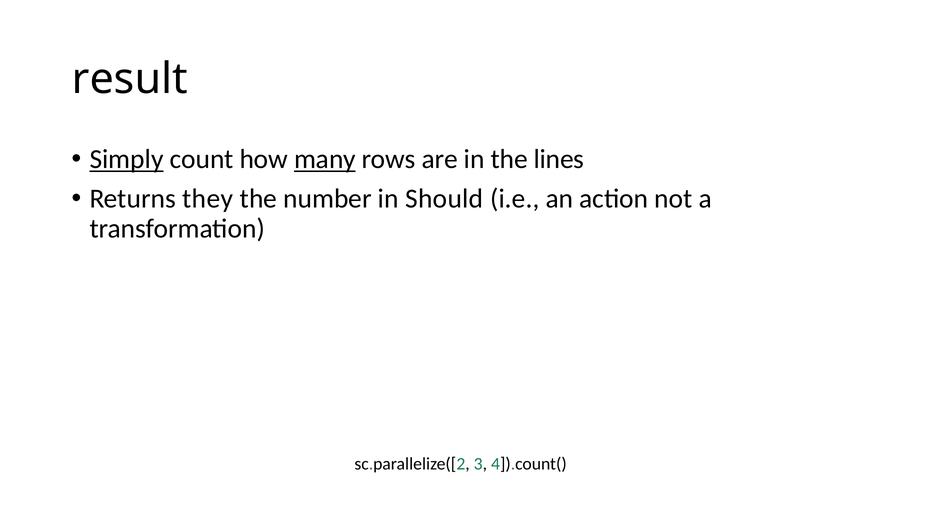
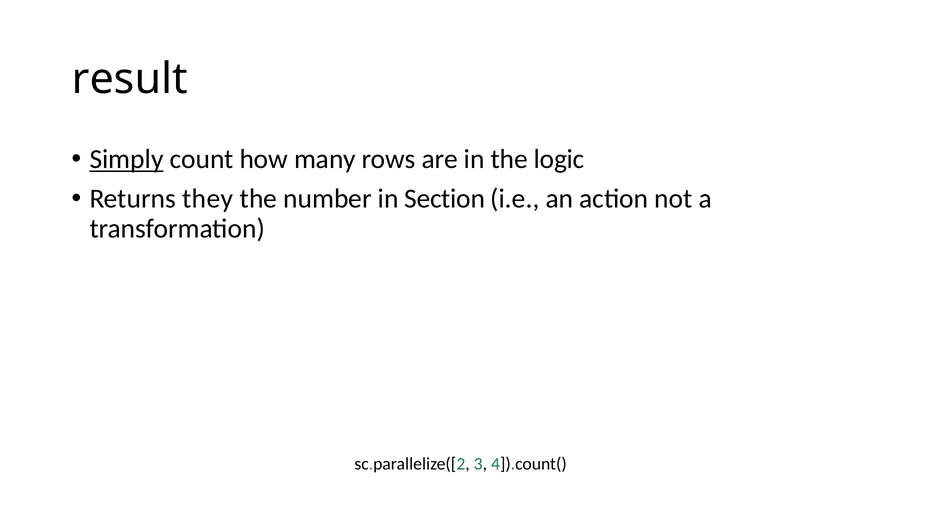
many underline: present -> none
lines: lines -> logic
Should: Should -> Section
